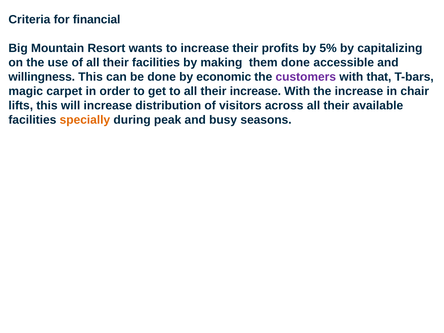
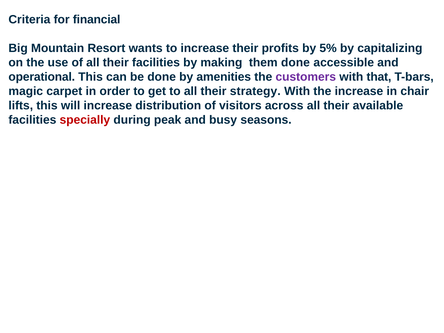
willingness: willingness -> operational
economic: economic -> amenities
their increase: increase -> strategy
specially colour: orange -> red
